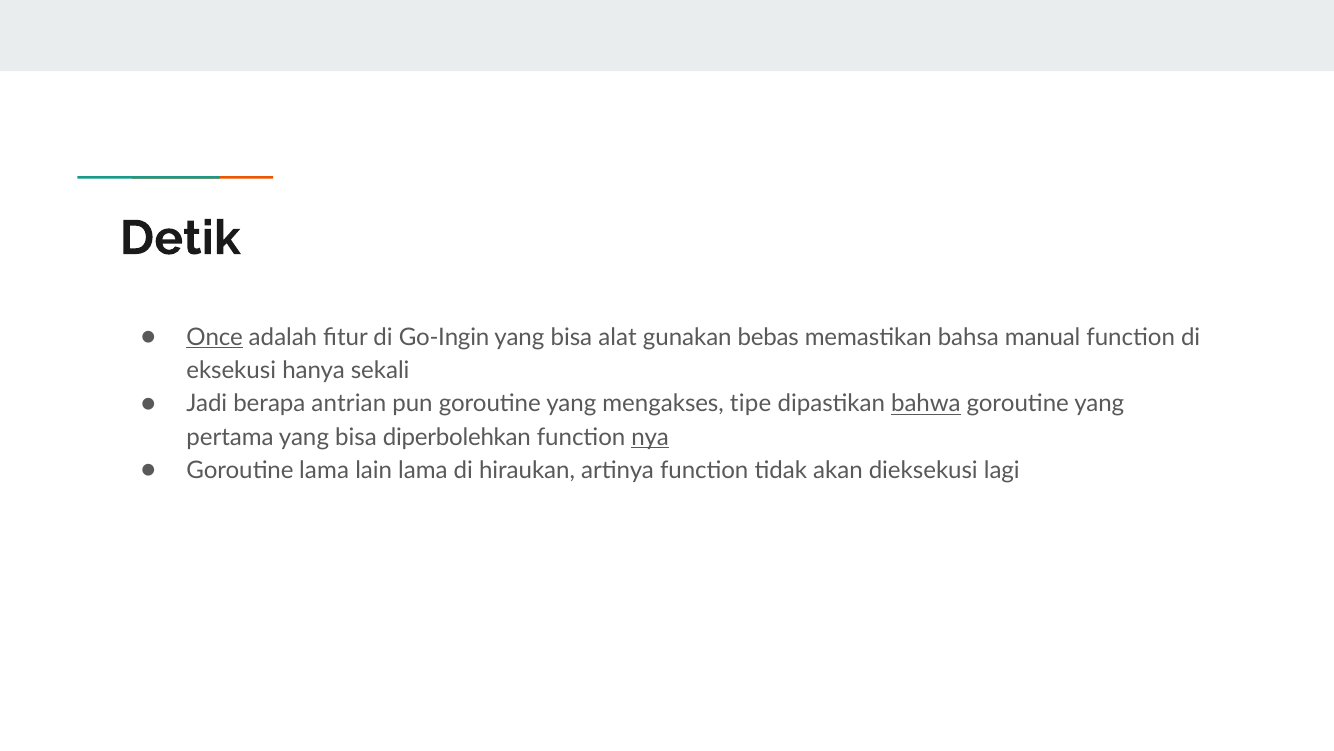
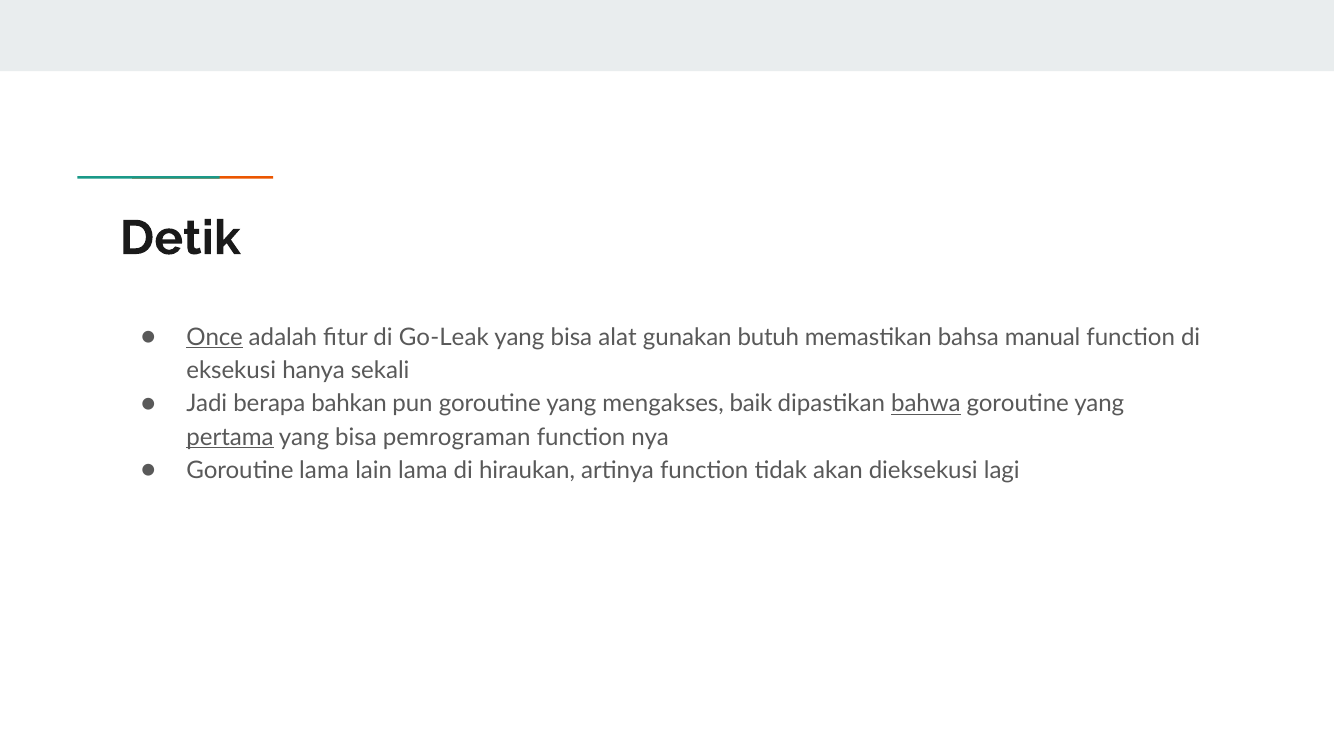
Go-Ingin: Go-Ingin -> Go-Leak
bebas: bebas -> butuh
antrian: antrian -> bahkan
tipe: tipe -> baik
pertama underline: none -> present
diperbolehkan: diperbolehkan -> pemrograman
nya underline: present -> none
